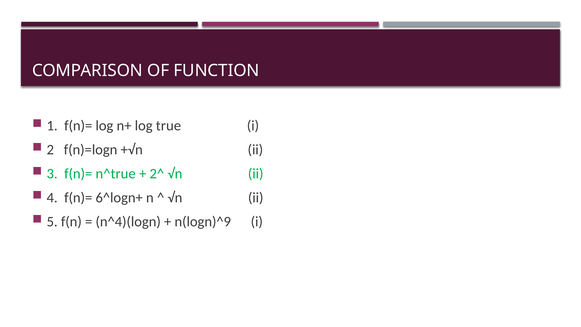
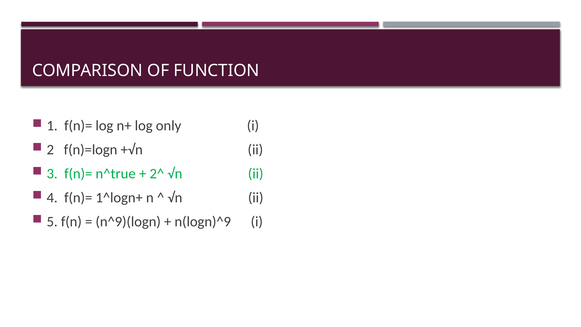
true: true -> only
6^logn+: 6^logn+ -> 1^logn+
n^4)(logn: n^4)(logn -> n^9)(logn
